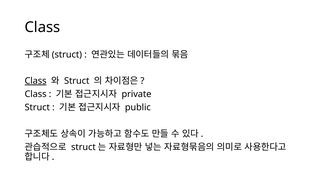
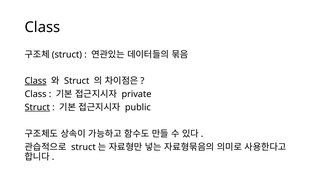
Struct at (37, 107) underline: none -> present
